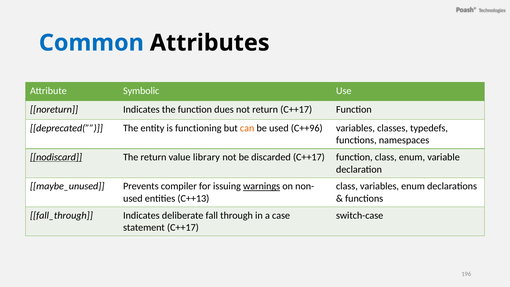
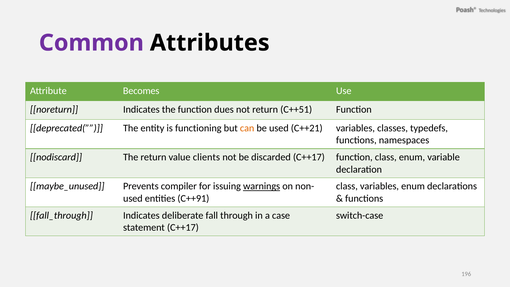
Common colour: blue -> purple
Symbolic: Symbolic -> Becomes
return C++17: C++17 -> C++51
C++96: C++96 -> C++21
nodiscard underline: present -> none
library: library -> clients
C++13: C++13 -> C++91
